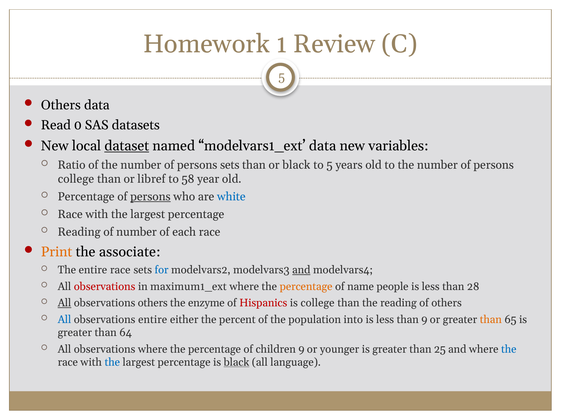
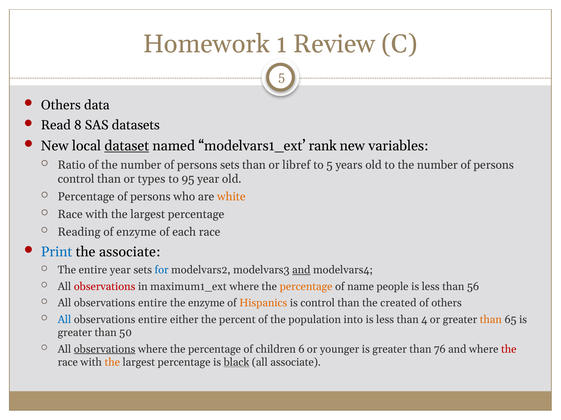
0: 0 -> 8
modelvars1_ext data: data -> rank
or black: black -> libref
college at (76, 179): college -> control
libref: libref -> types
58: 58 -> 95
persons at (150, 197) underline: present -> none
white colour: blue -> orange
of number: number -> enzyme
Print colour: orange -> blue
entire race: race -> year
28: 28 -> 56
All at (64, 304) underline: present -> none
others at (153, 304): others -> entire
Hispanics colour: red -> orange
is college: college -> control
the reading: reading -> created
than 9: 9 -> 4
64: 64 -> 50
observations at (105, 350) underline: none -> present
children 9: 9 -> 6
25: 25 -> 76
the at (509, 350) colour: blue -> red
the at (112, 363) colour: blue -> orange
all language: language -> associate
